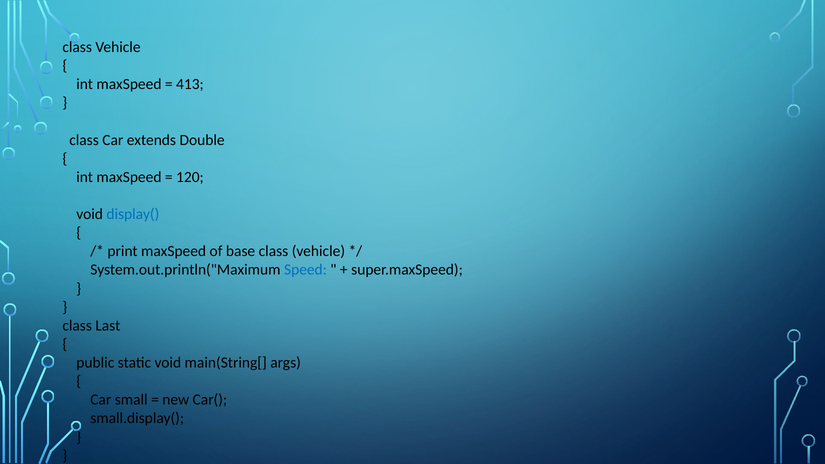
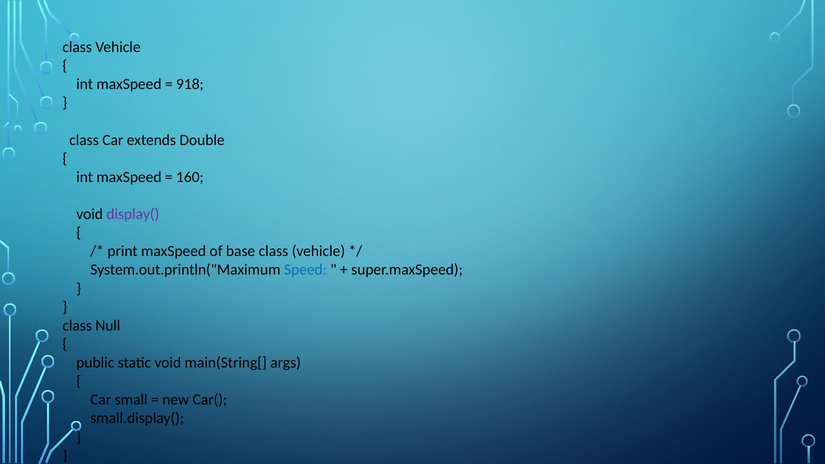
413: 413 -> 918
120: 120 -> 160
display( colour: blue -> purple
Last: Last -> Null
